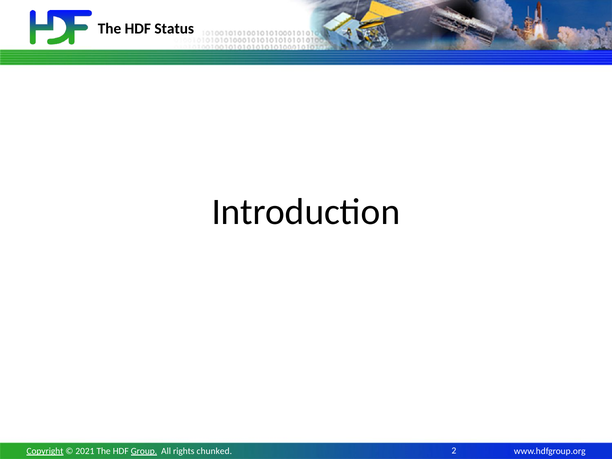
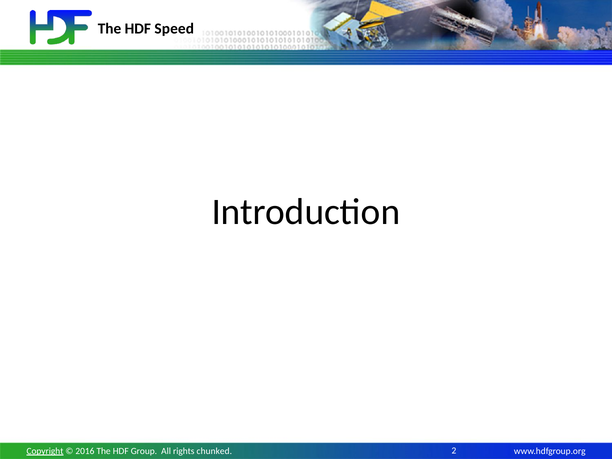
Status: Status -> Speed
2021: 2021 -> 2016
Group underline: present -> none
